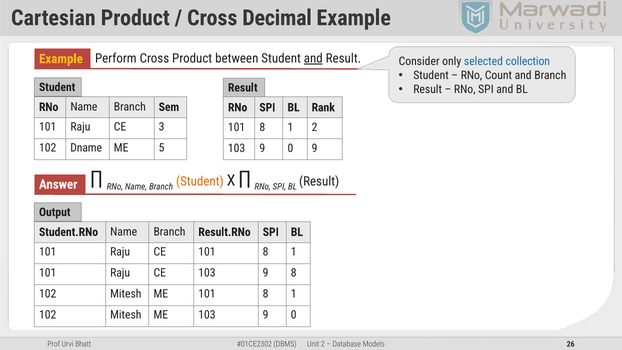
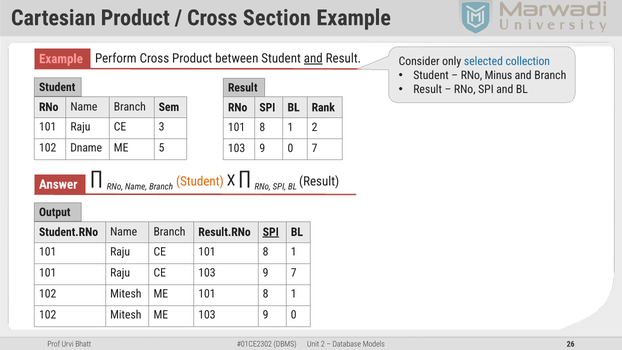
Decimal: Decimal -> Section
Example at (61, 59) colour: yellow -> pink
Count: Count -> Minus
0 9: 9 -> 7
SPI at (271, 232) underline: none -> present
9 8: 8 -> 7
